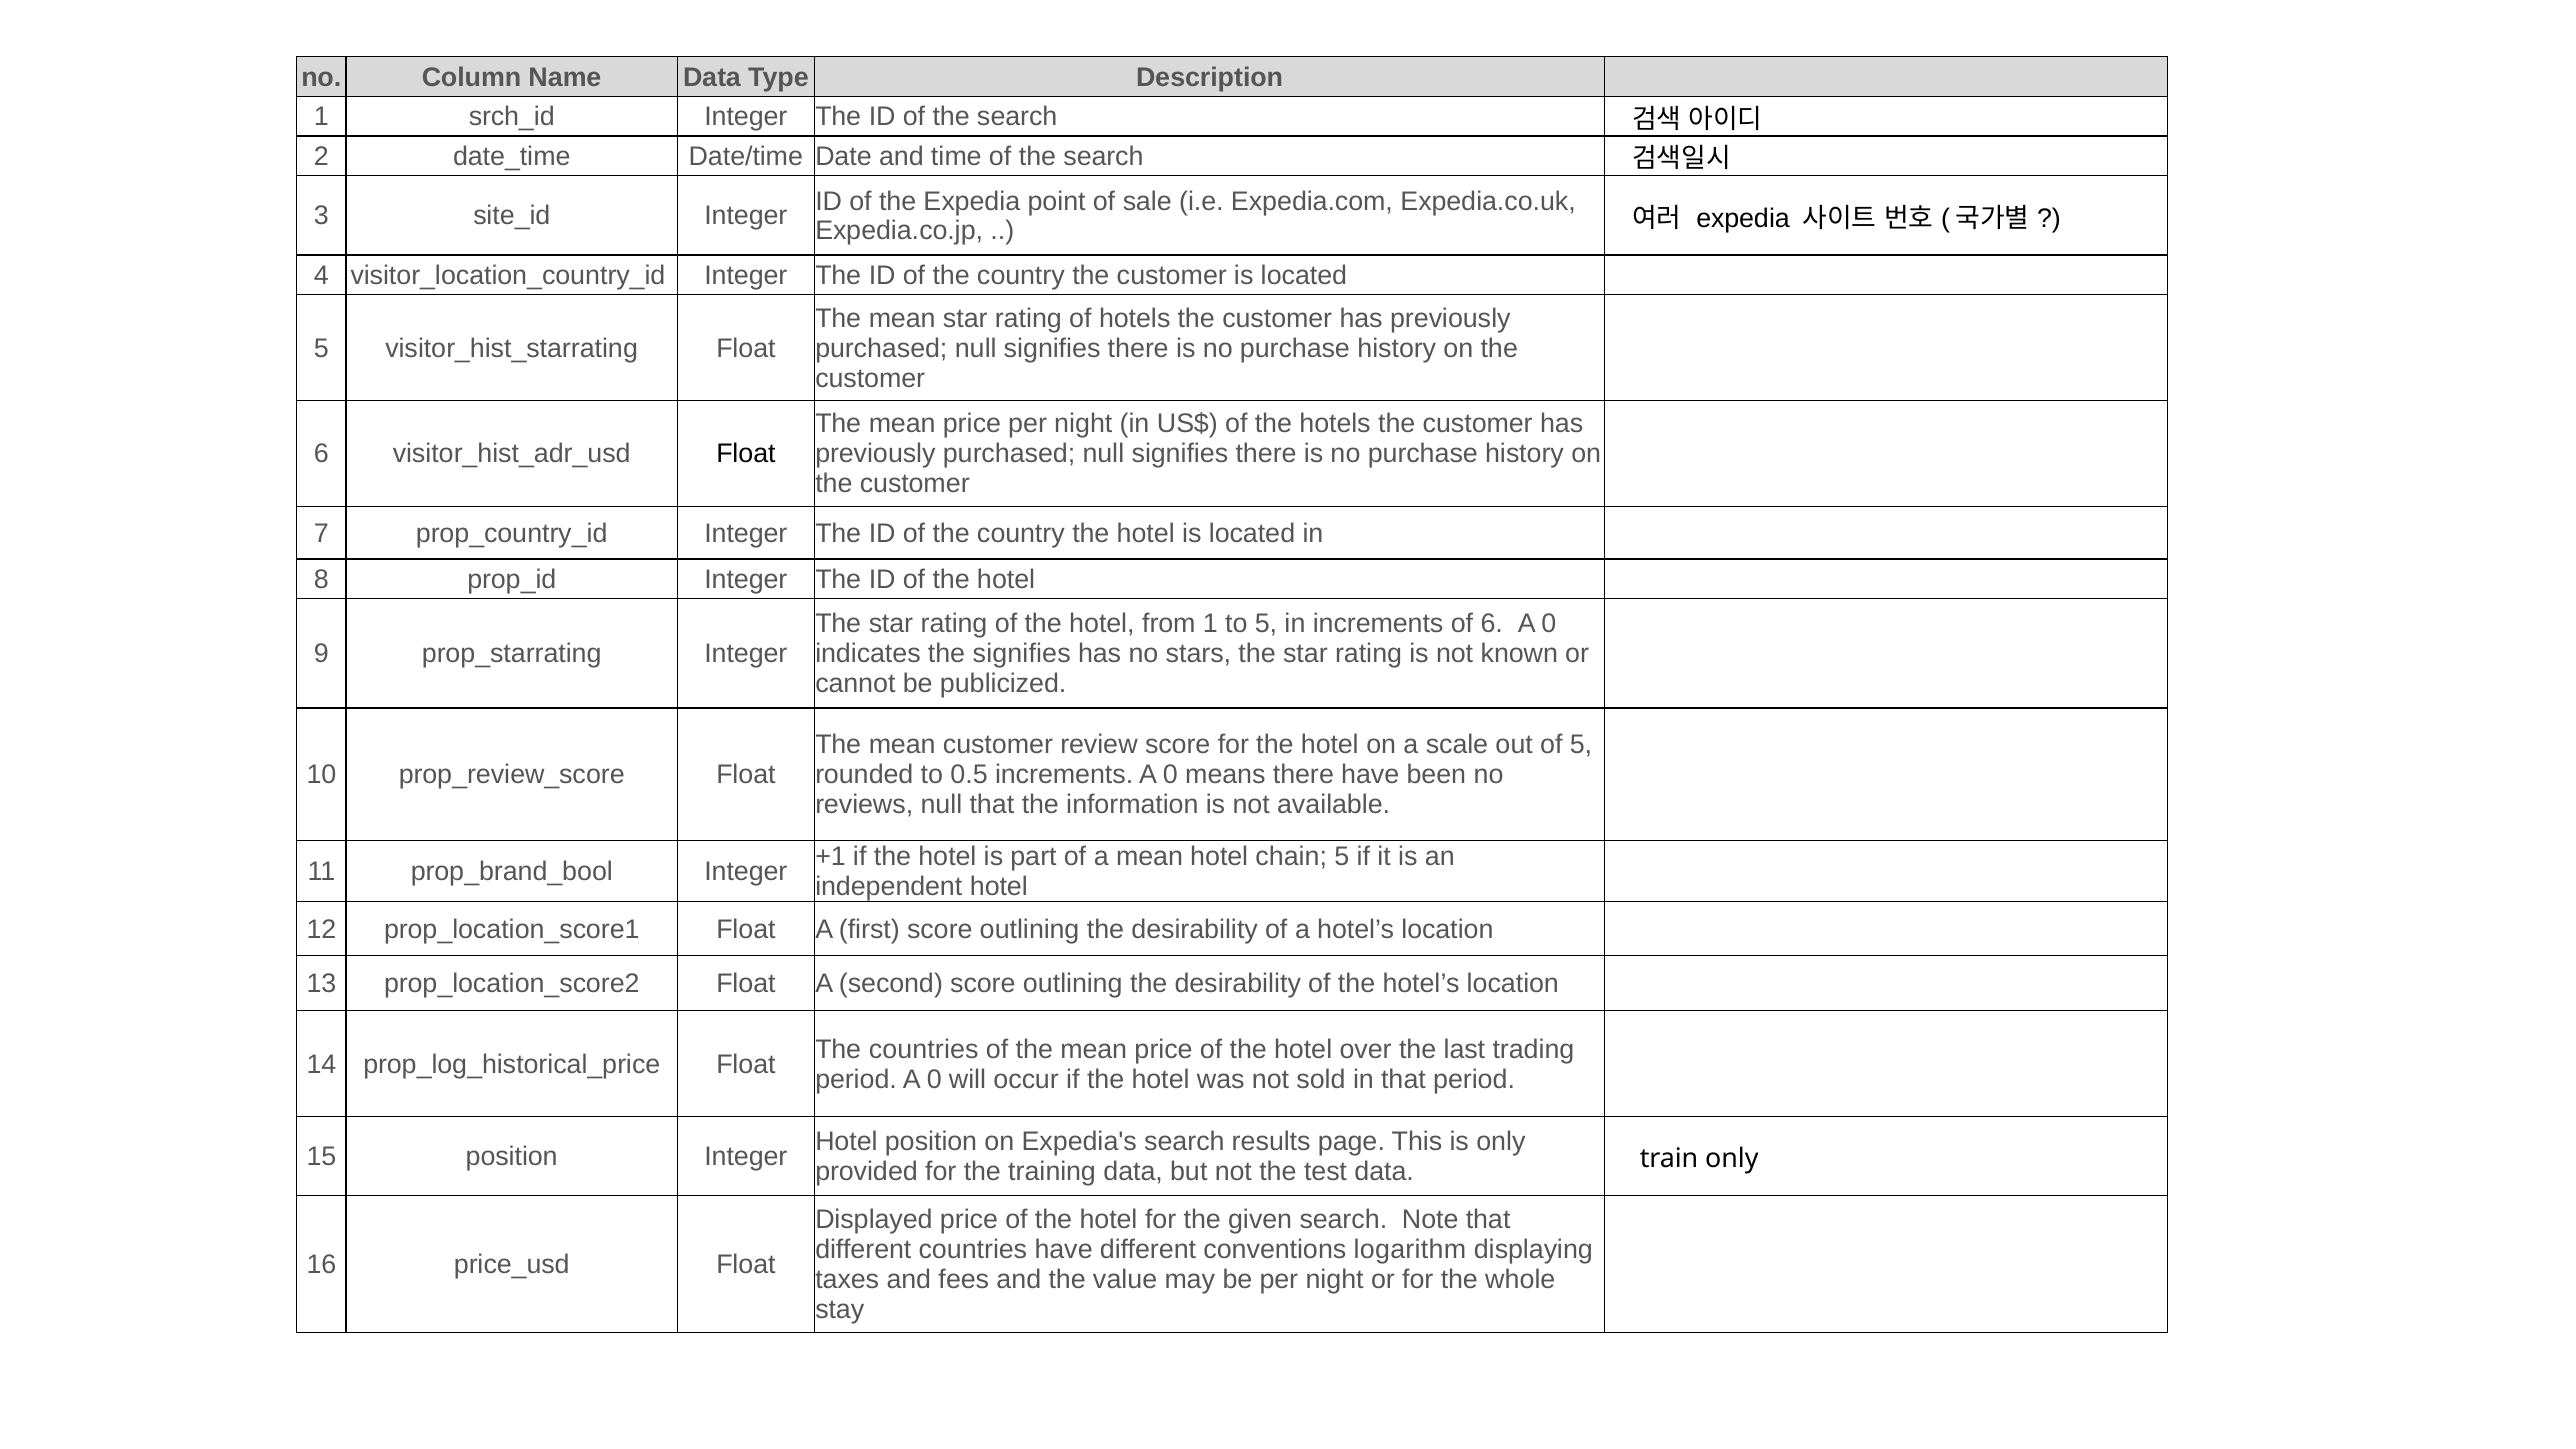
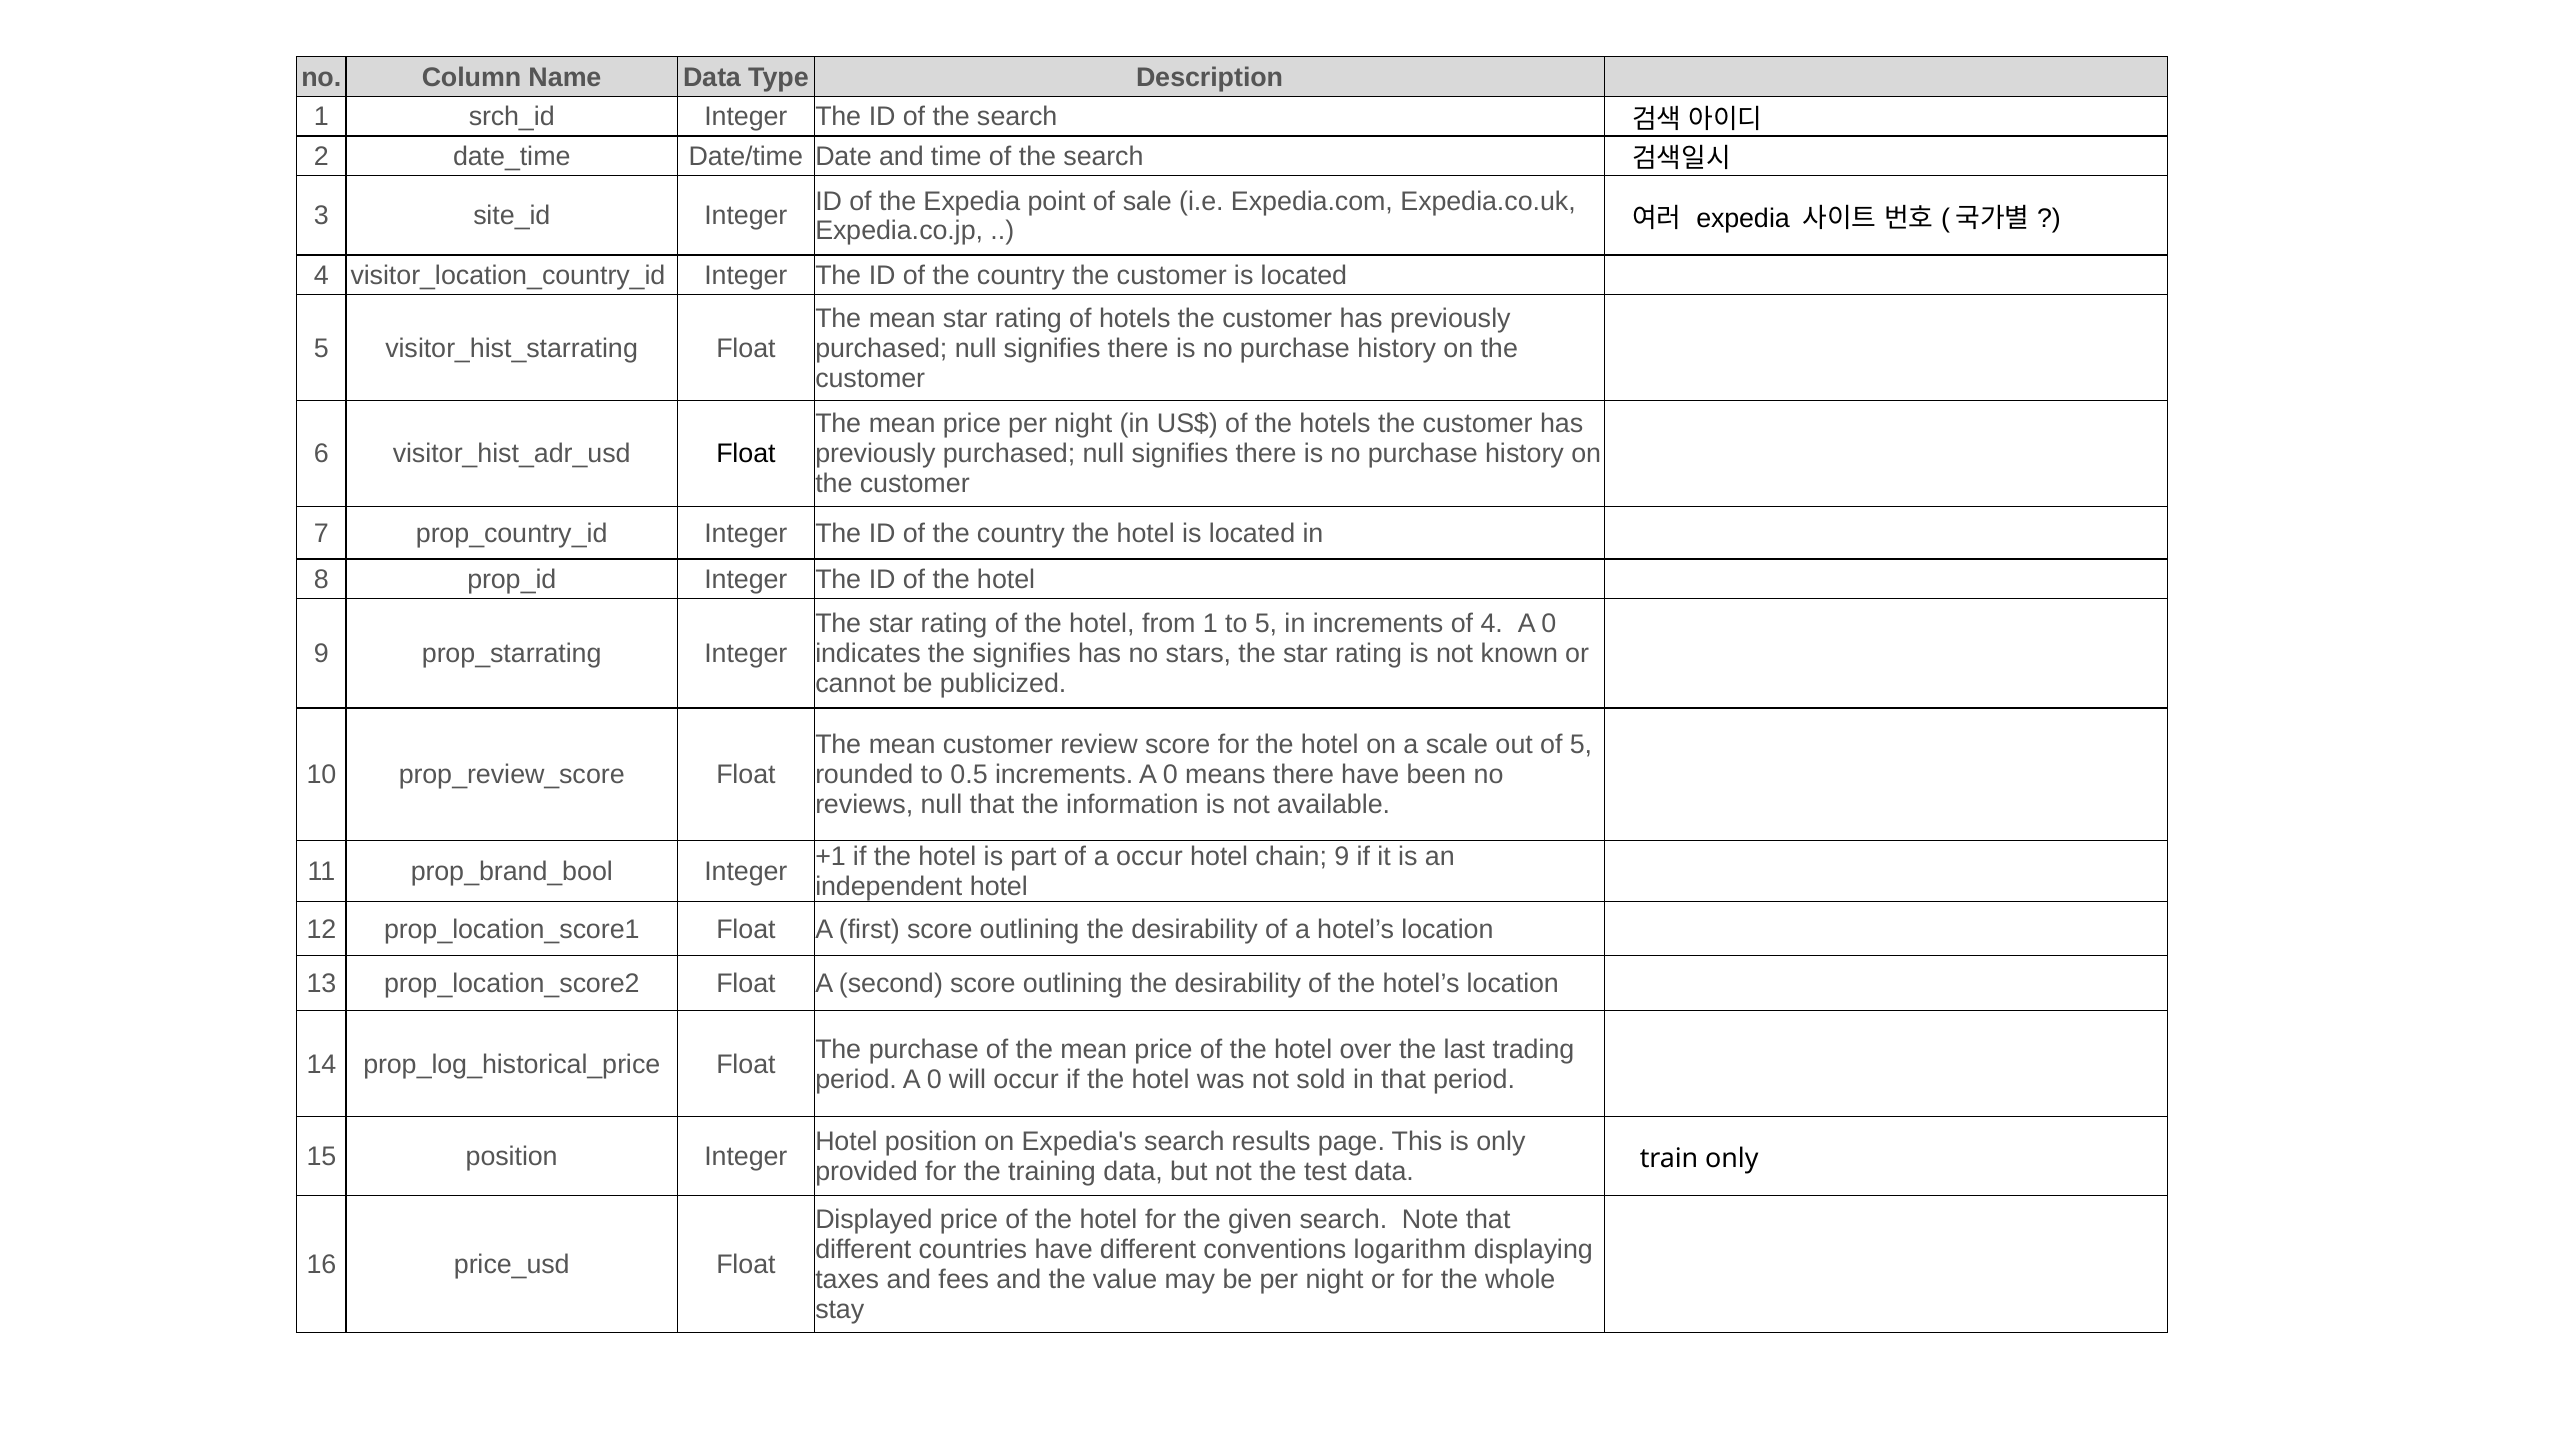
of 6: 6 -> 4
a mean: mean -> occur
chain 5: 5 -> 9
The countries: countries -> purchase
